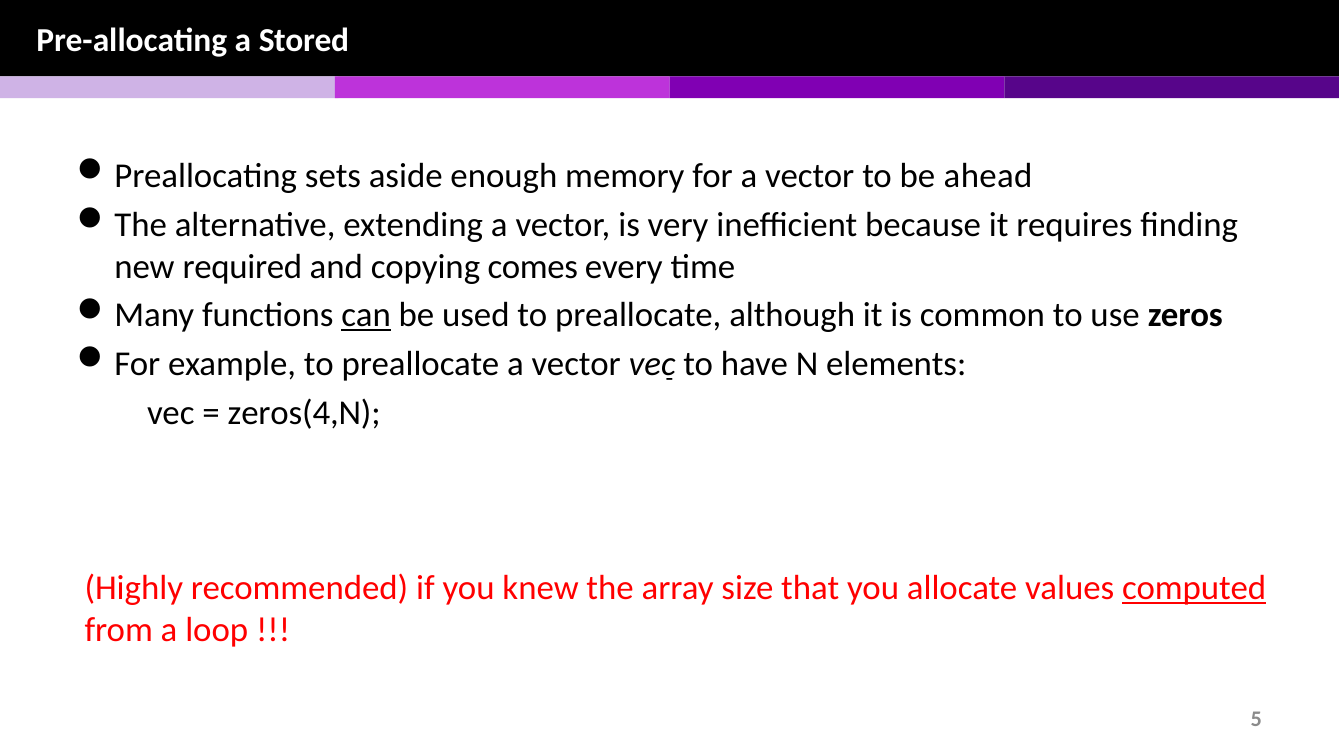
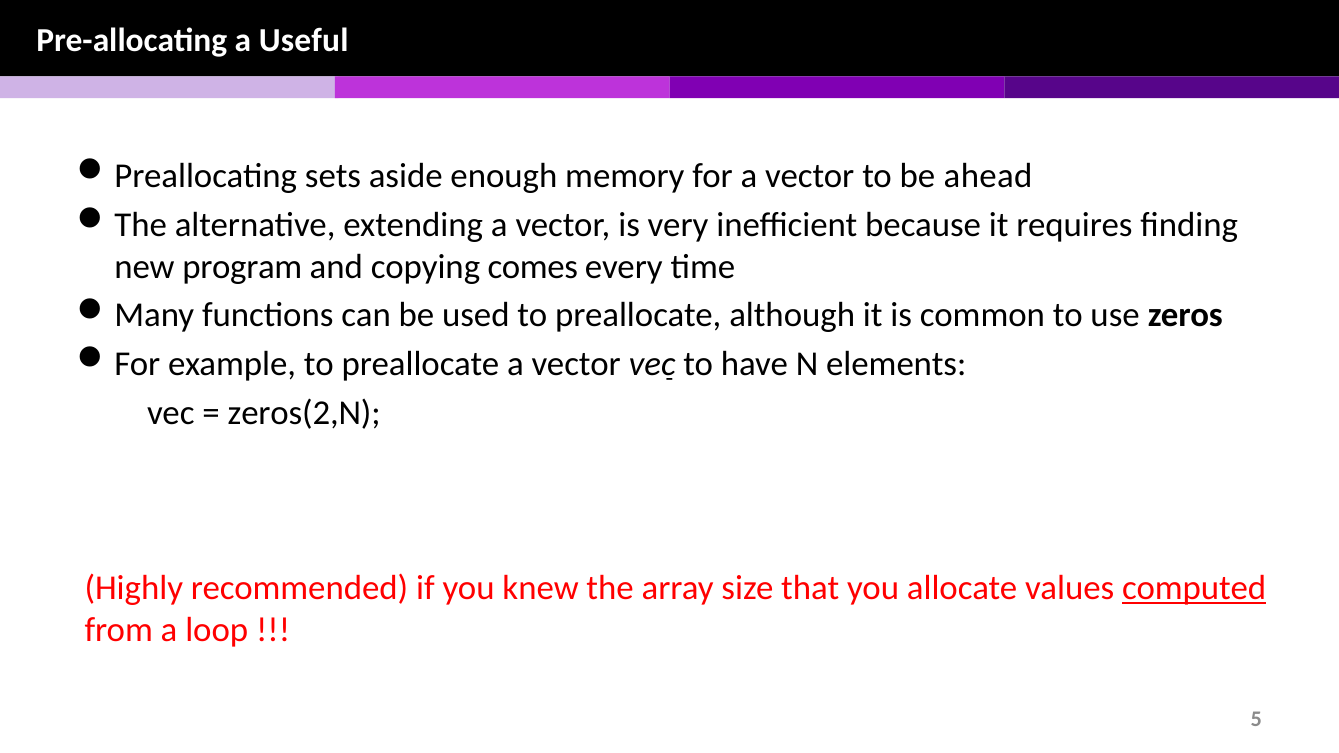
Stored: Stored -> Useful
required: required -> program
can underline: present -> none
zeros(4,N: zeros(4,N -> zeros(2,N
